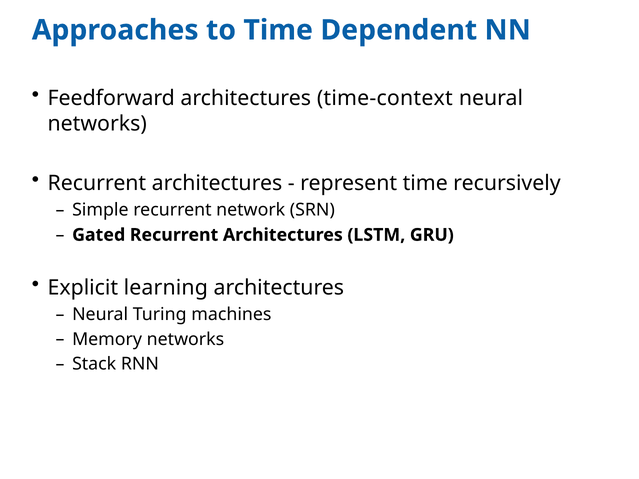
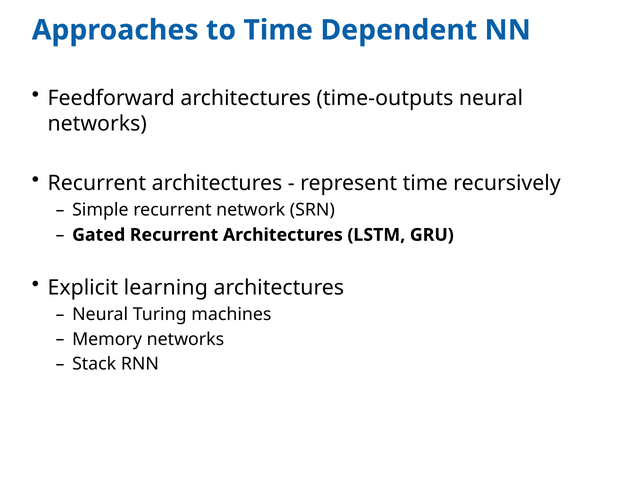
time-context: time-context -> time-outputs
